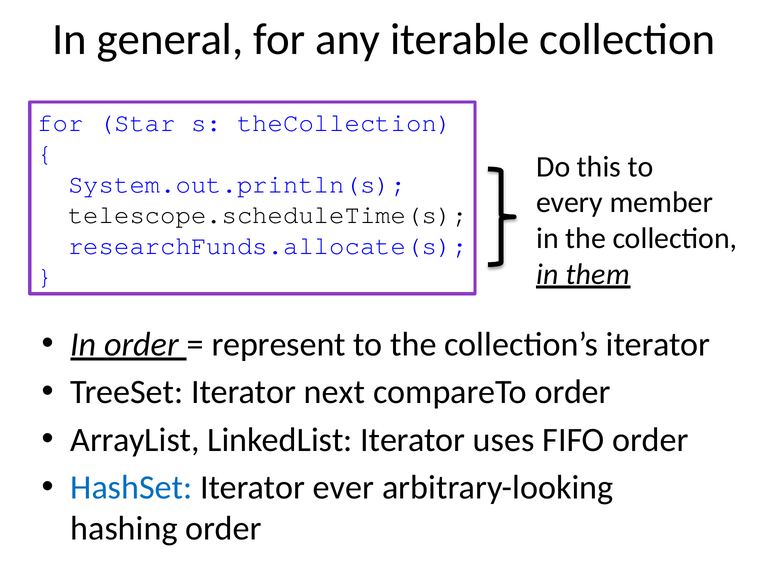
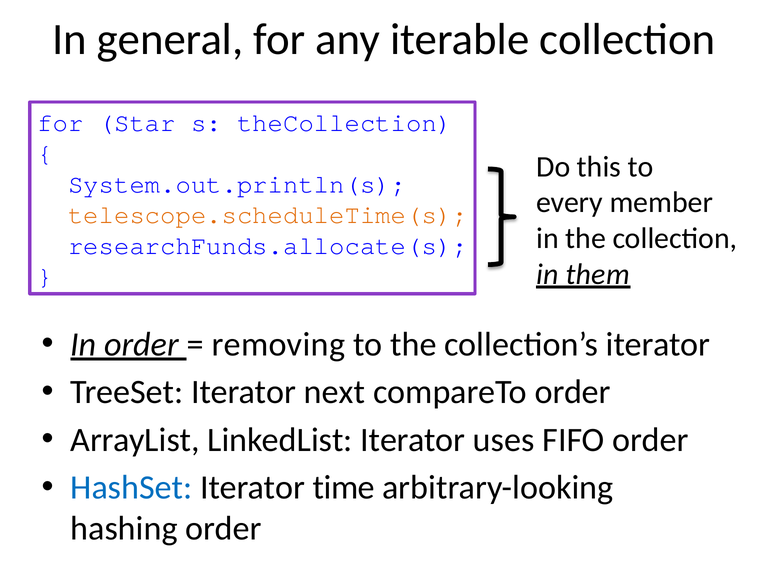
telescope.scheduleTime(s colour: black -> orange
represent: represent -> removing
ever: ever -> time
